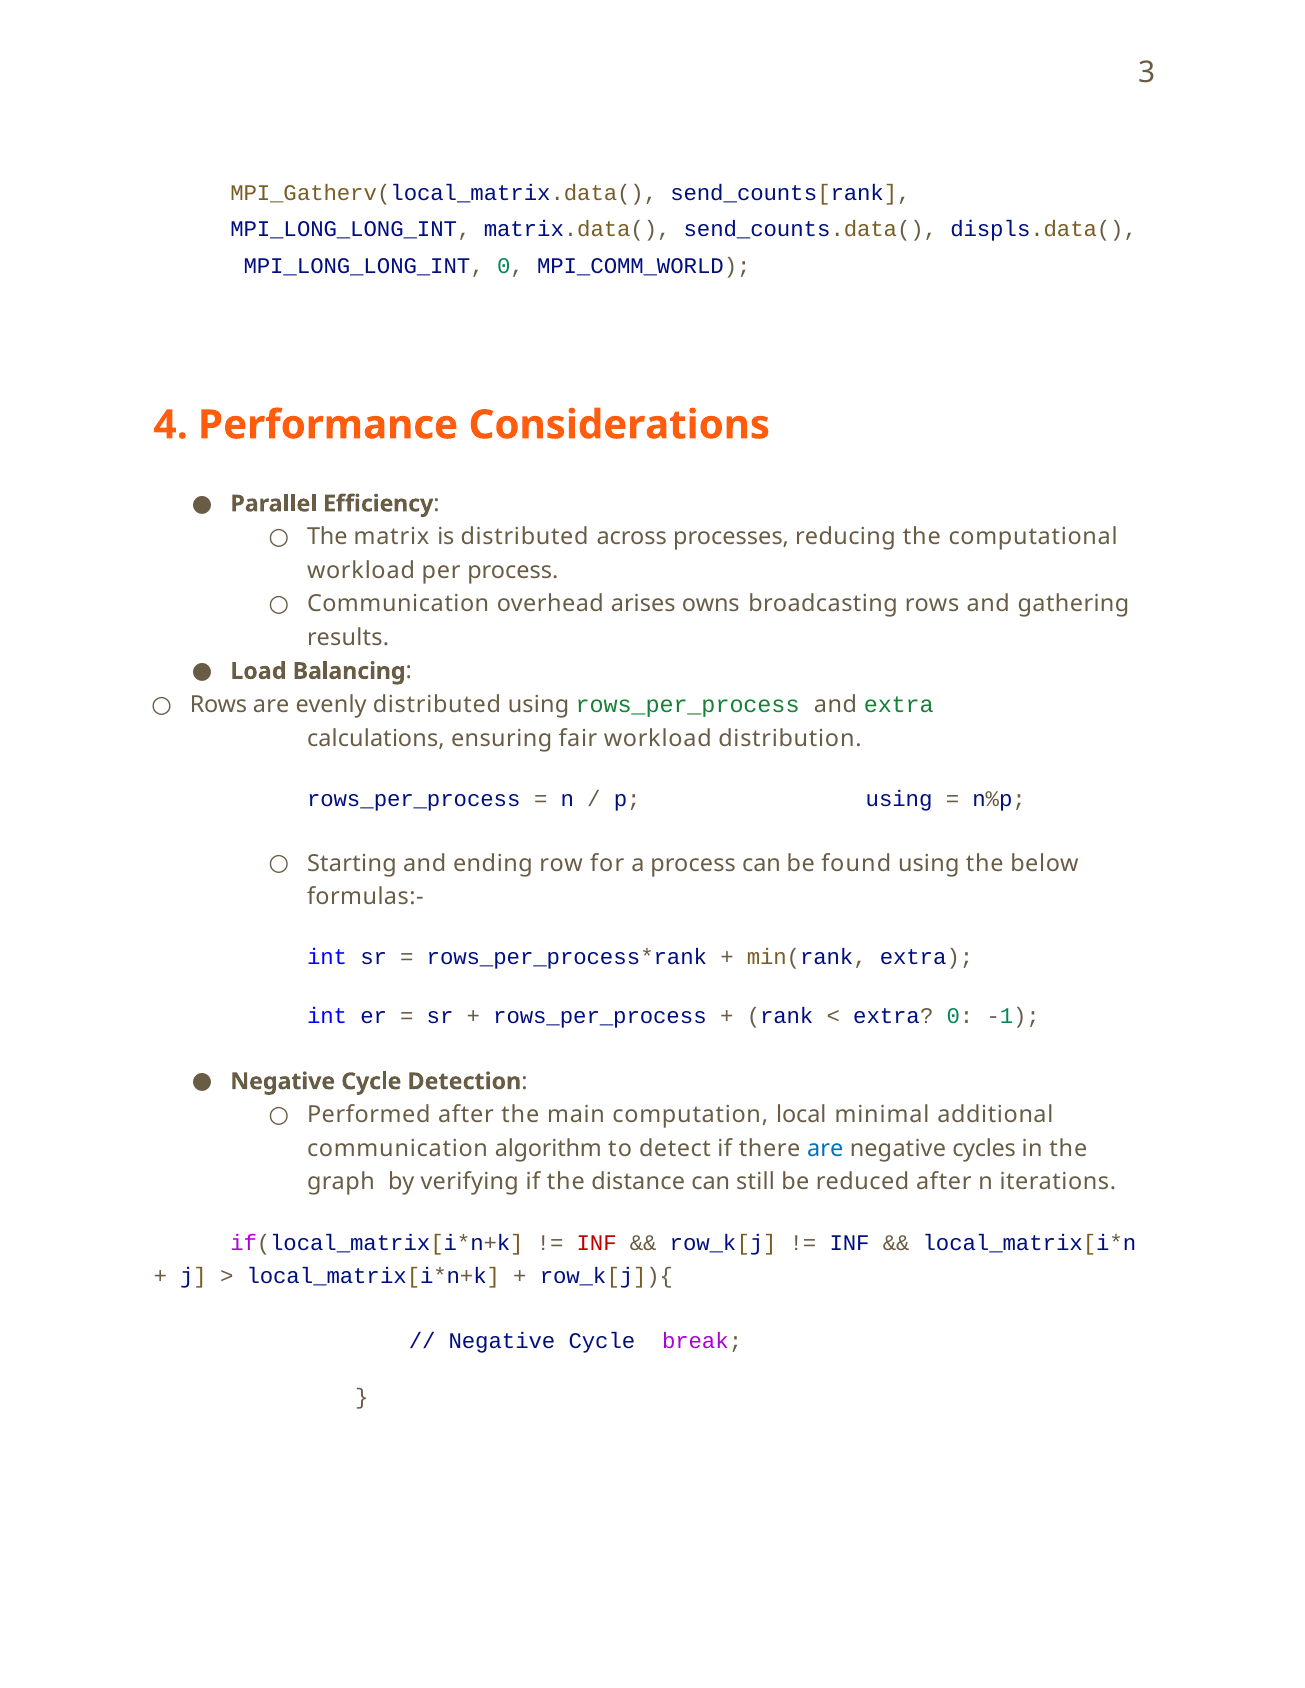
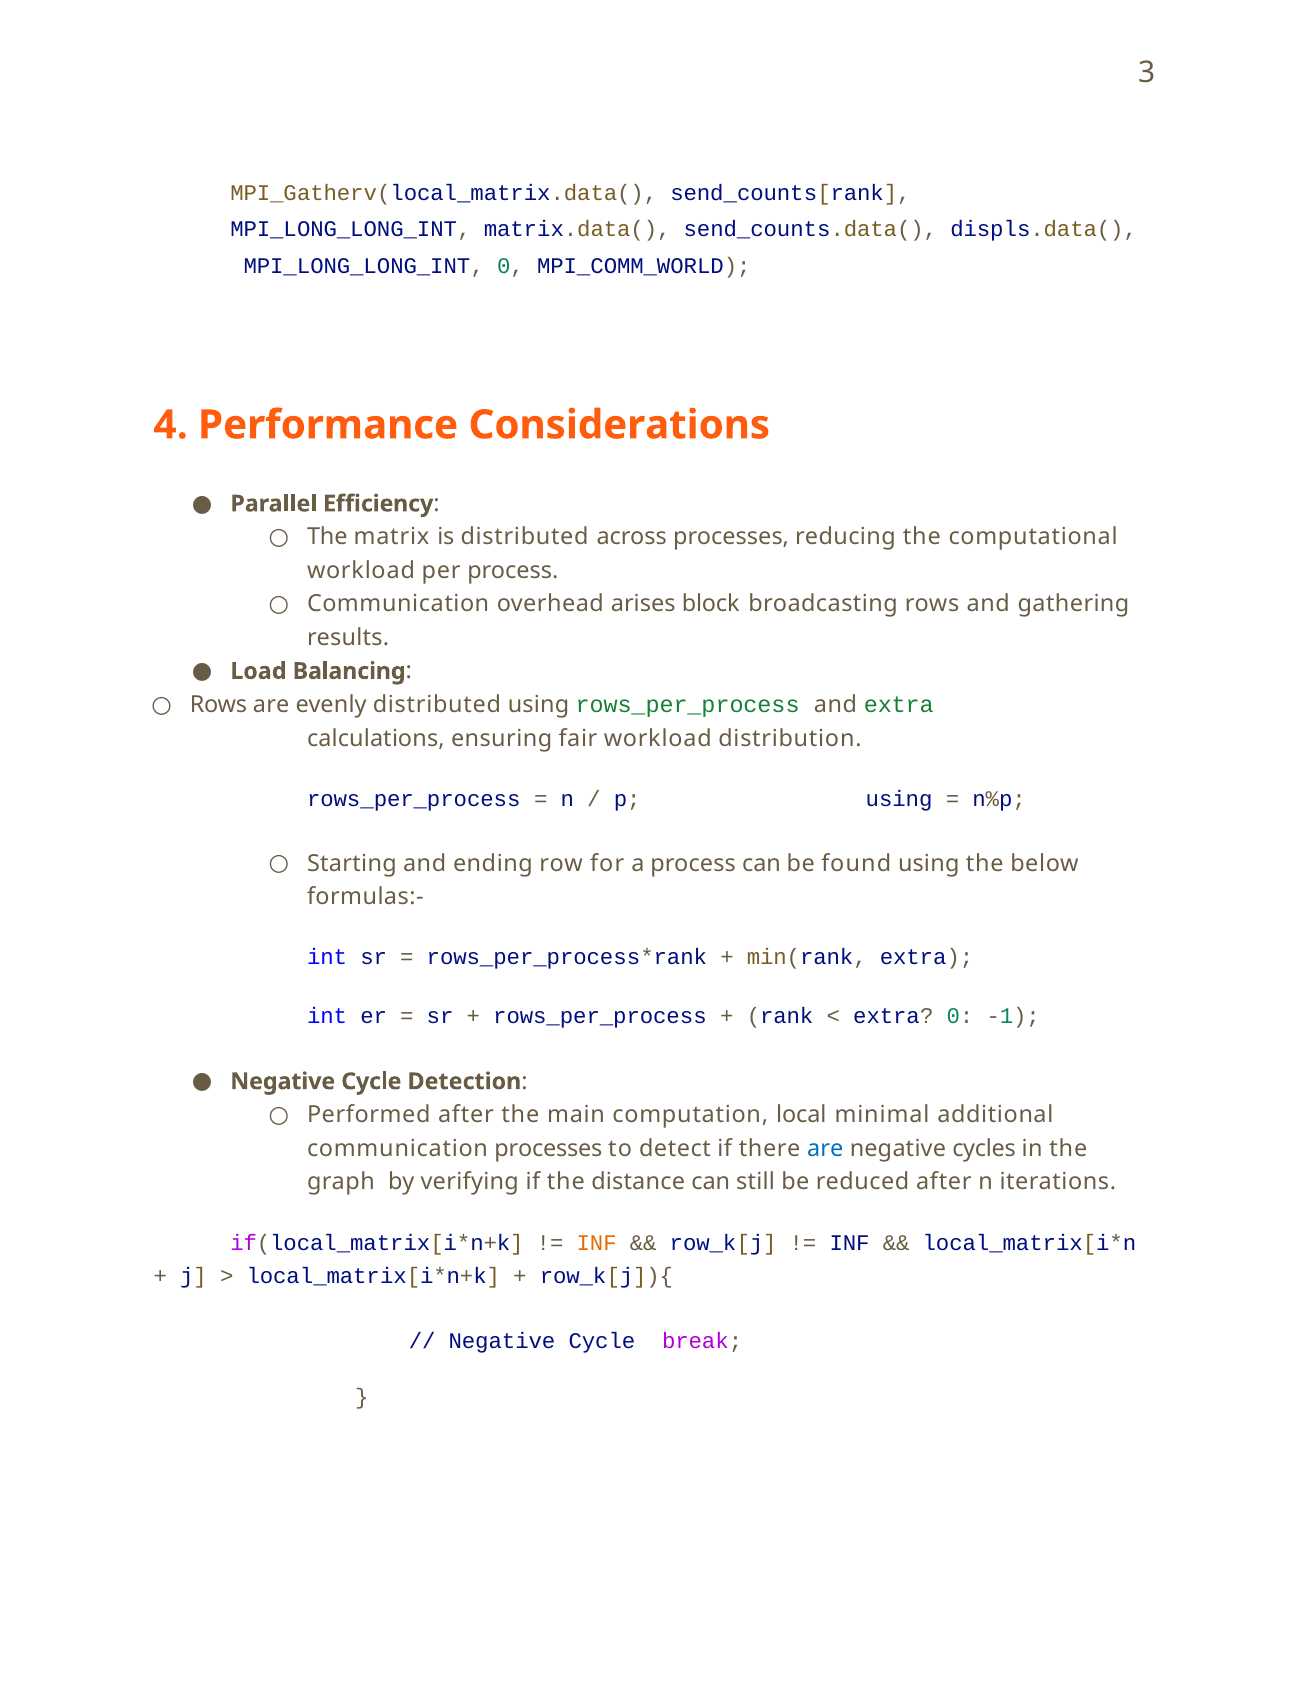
owns: owns -> block
communication algorithm: algorithm -> processes
INF at (597, 1244) colour: red -> orange
